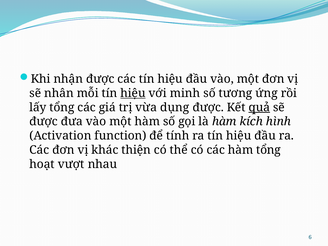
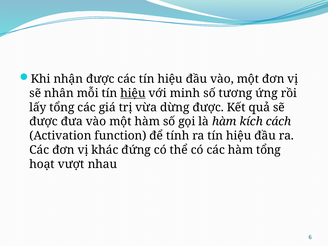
dụng: dụng -> dừng
quả underline: present -> none
hình: hình -> cách
thiện: thiện -> đứng
